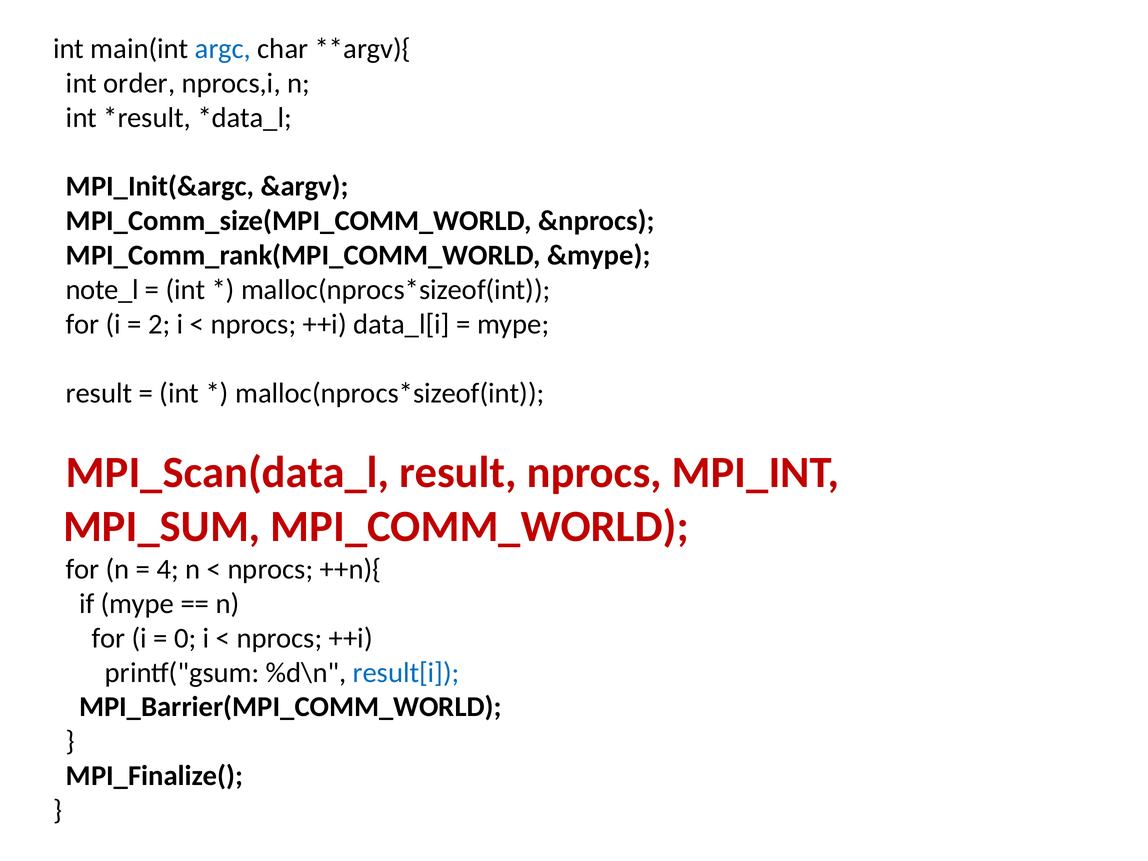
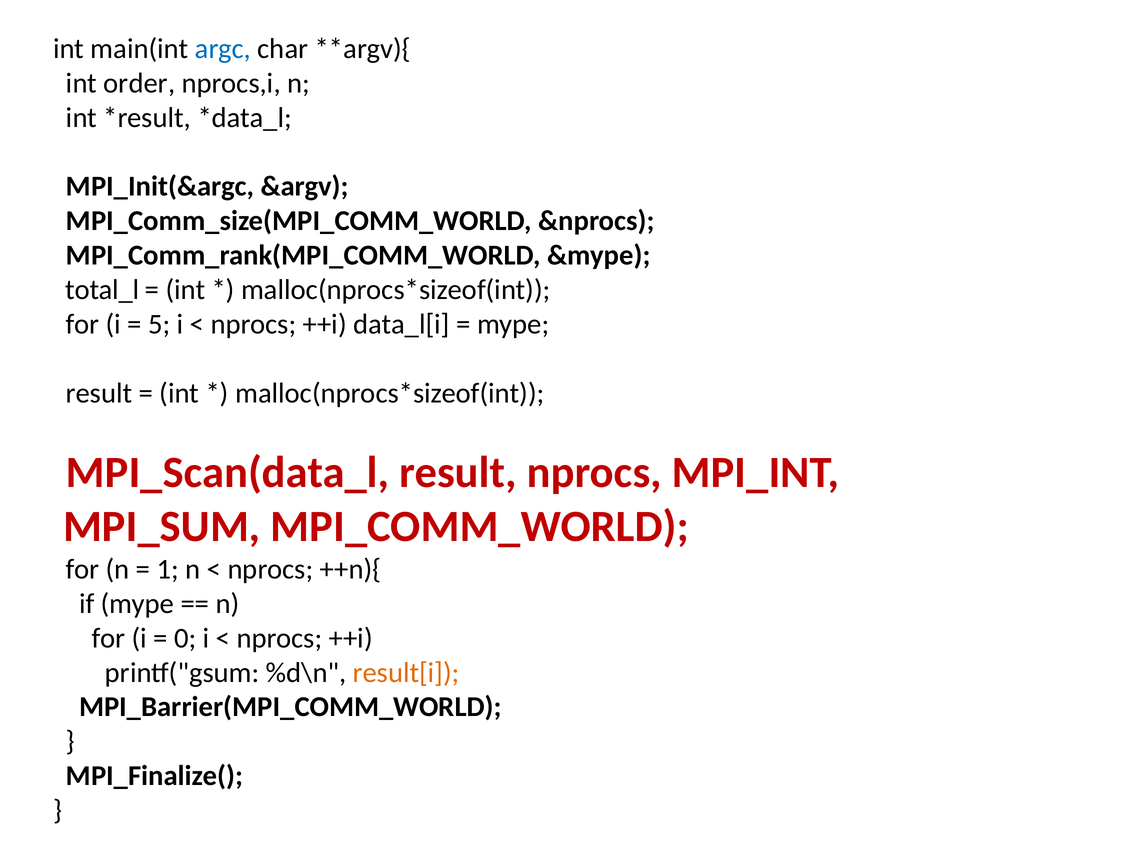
note_l: note_l -> total_l
2: 2 -> 5
4: 4 -> 1
result[i colour: blue -> orange
